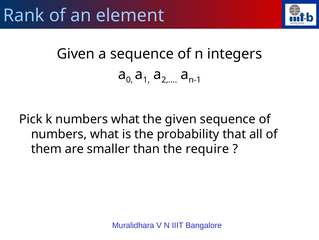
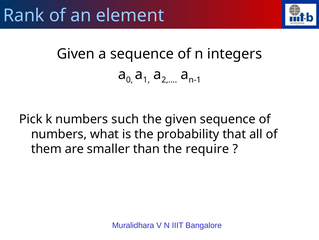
k numbers what: what -> such
